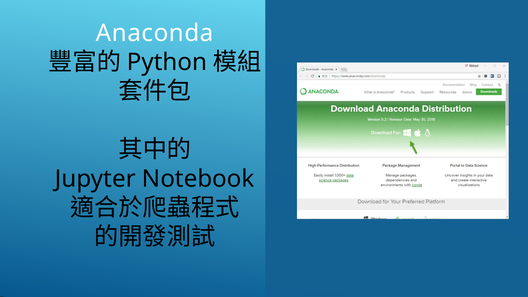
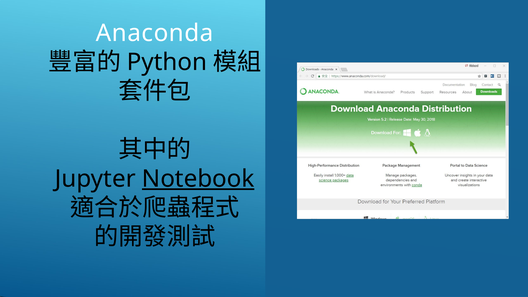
Notebook underline: none -> present
